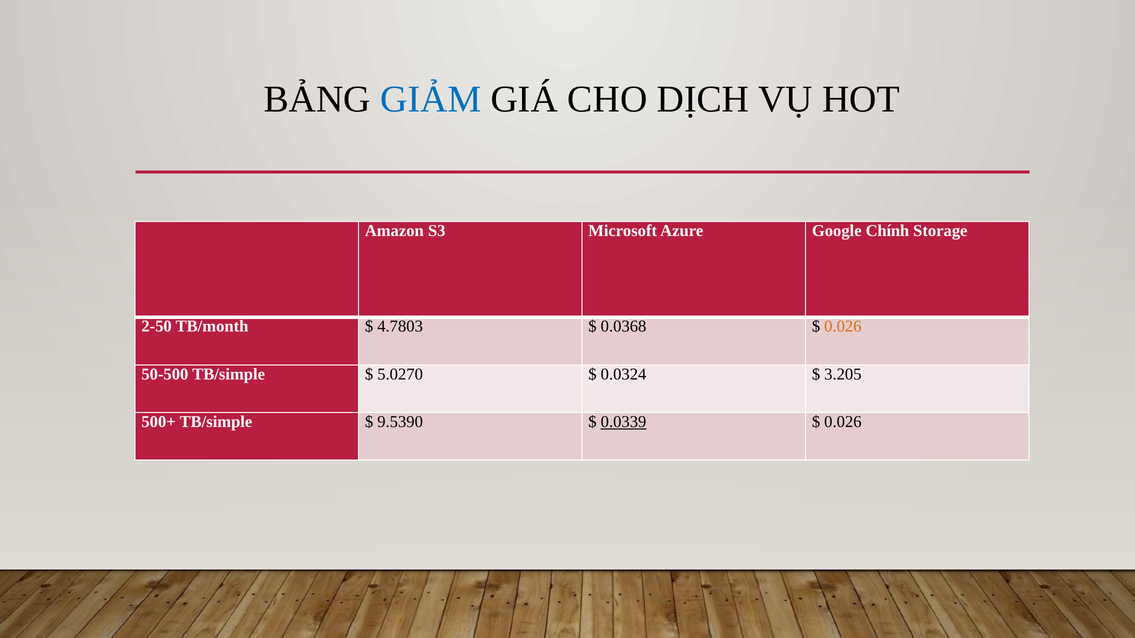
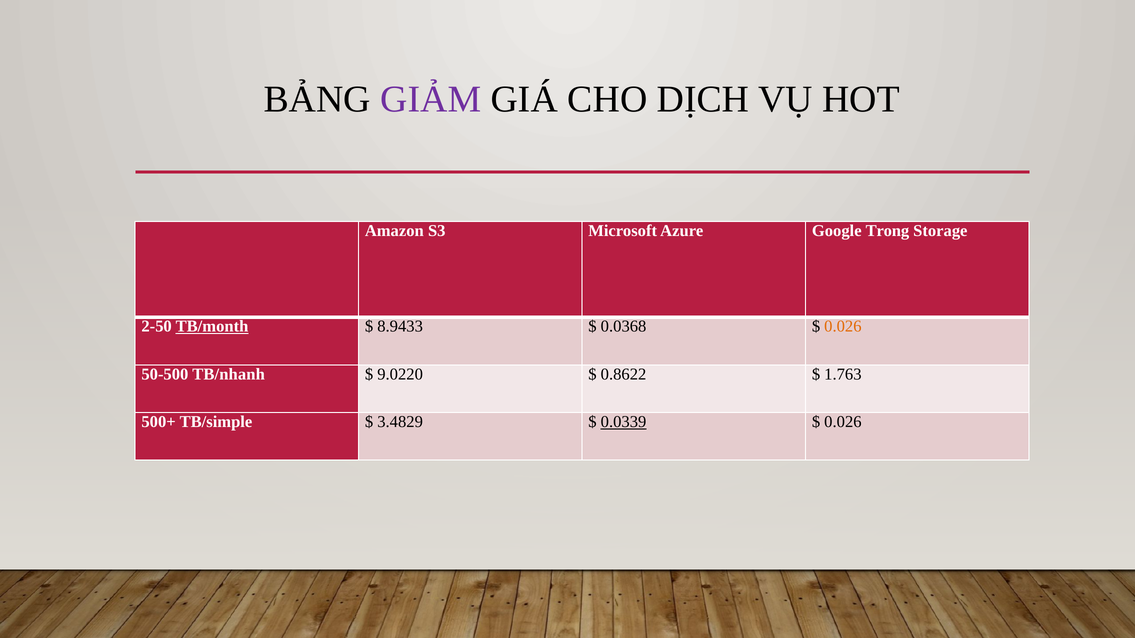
GIẢM colour: blue -> purple
Chính: Chính -> Trong
TB/month underline: none -> present
4.7803: 4.7803 -> 8.9433
50-500 TB/simple: TB/simple -> TB/nhanh
5.0270: 5.0270 -> 9.0220
0.0324: 0.0324 -> 0.8622
3.205: 3.205 -> 1.763
9.5390: 9.5390 -> 3.4829
